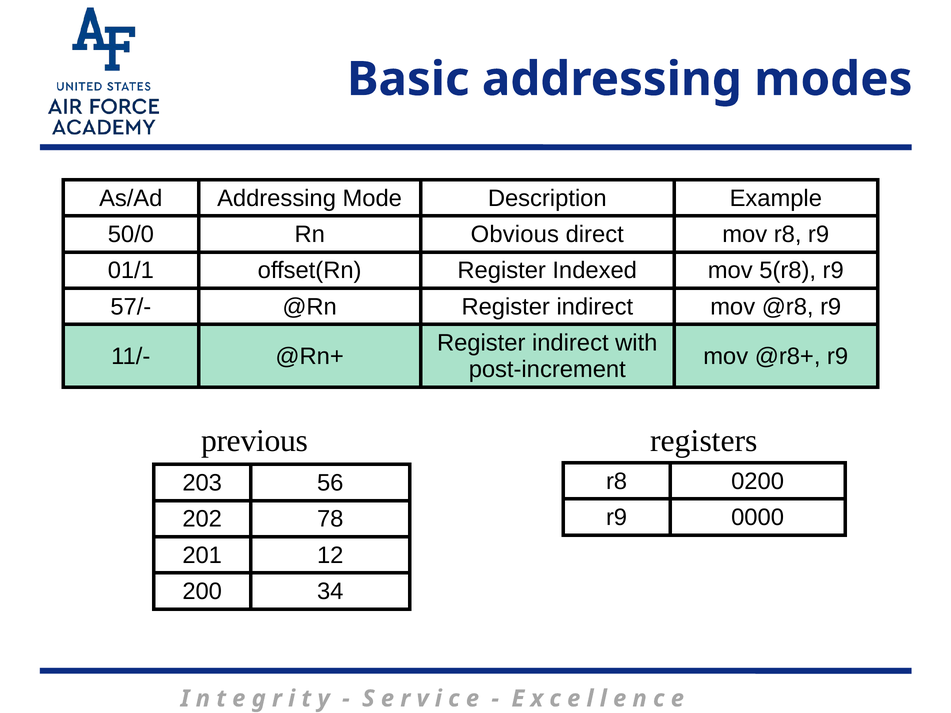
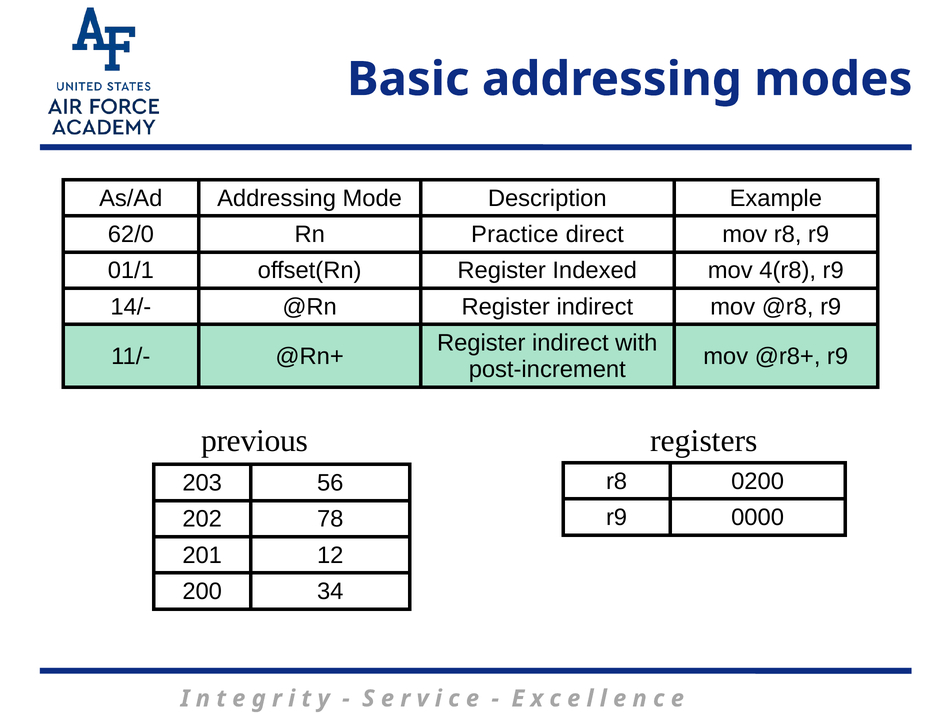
50/0: 50/0 -> 62/0
Obvious: Obvious -> Practice
5(r8: 5(r8 -> 4(r8
57/-: 57/- -> 14/-
